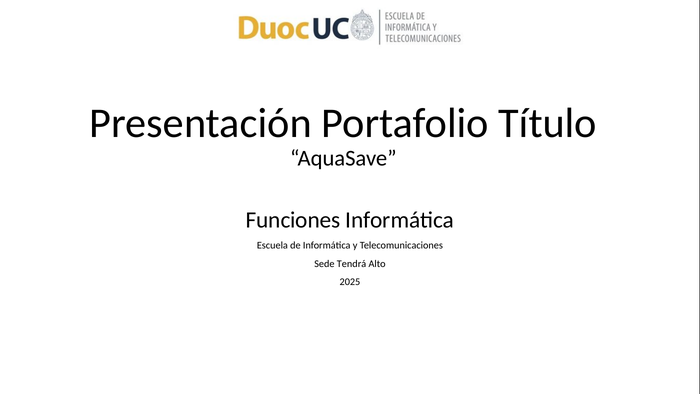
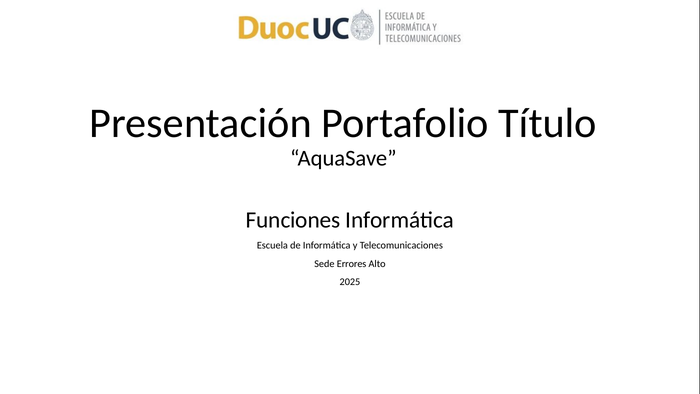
Tendrá: Tendrá -> Errores
